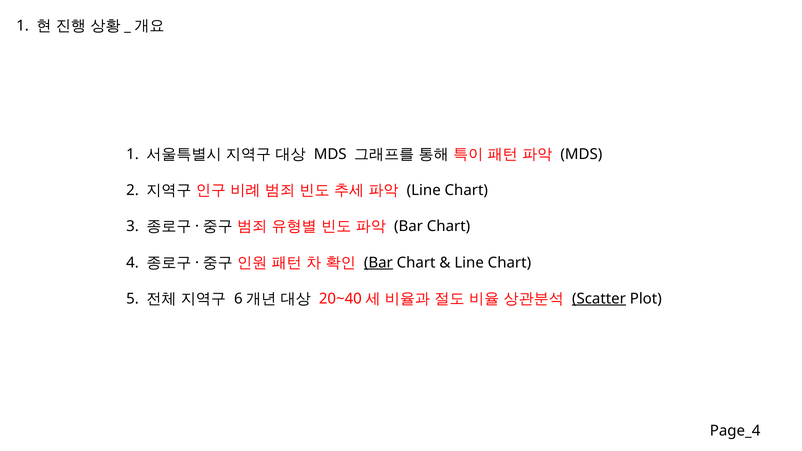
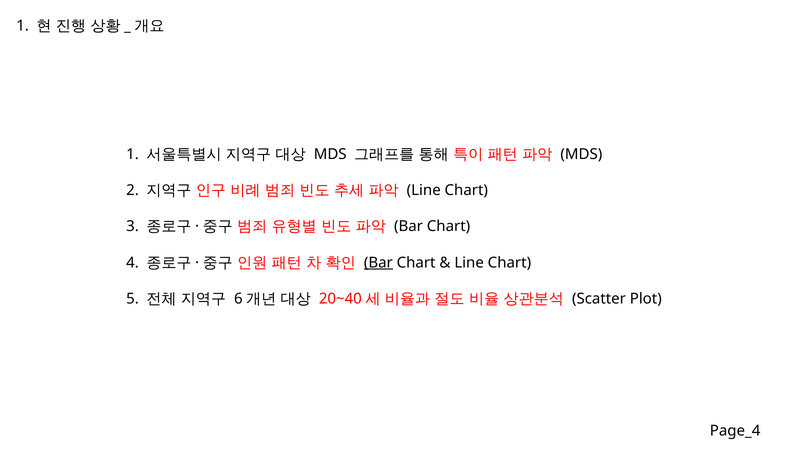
Scatter underline: present -> none
